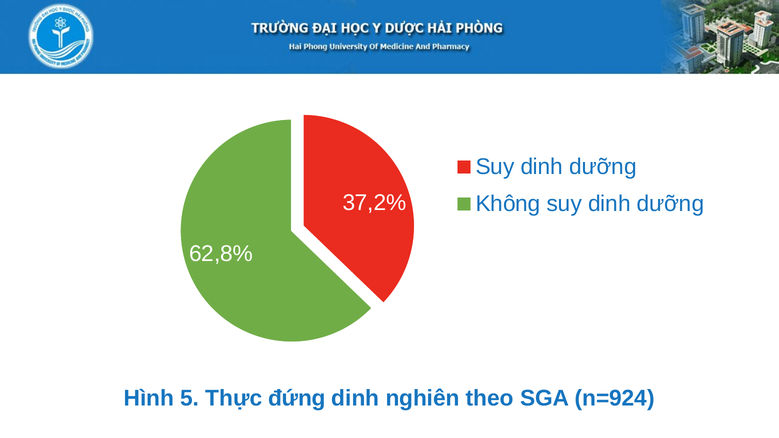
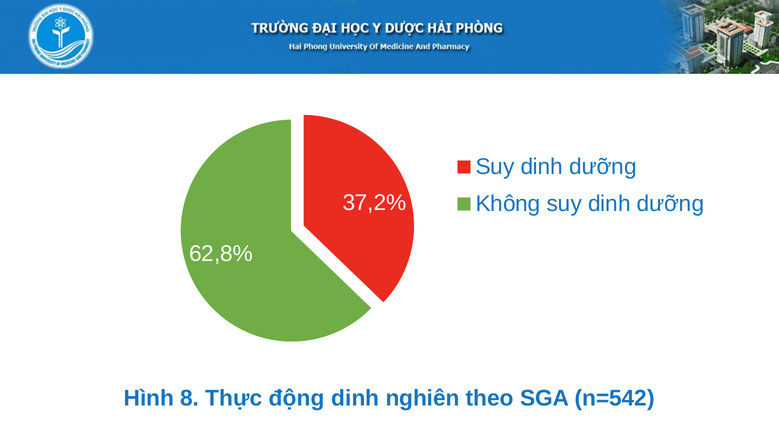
5: 5 -> 8
đứng: đứng -> động
n=924: n=924 -> n=542
